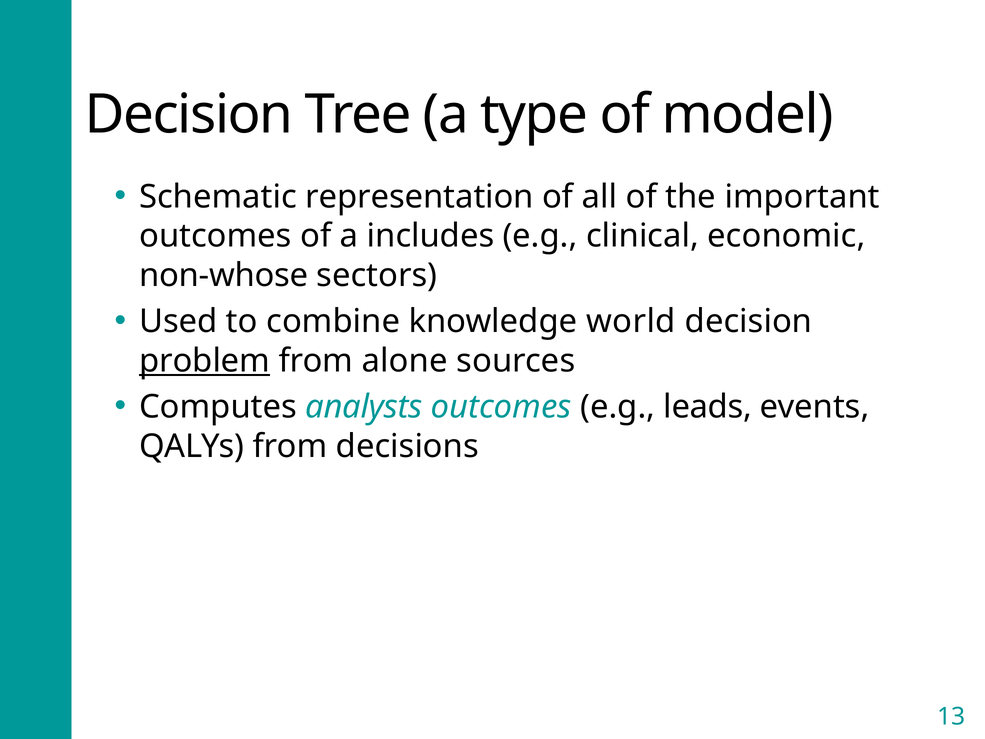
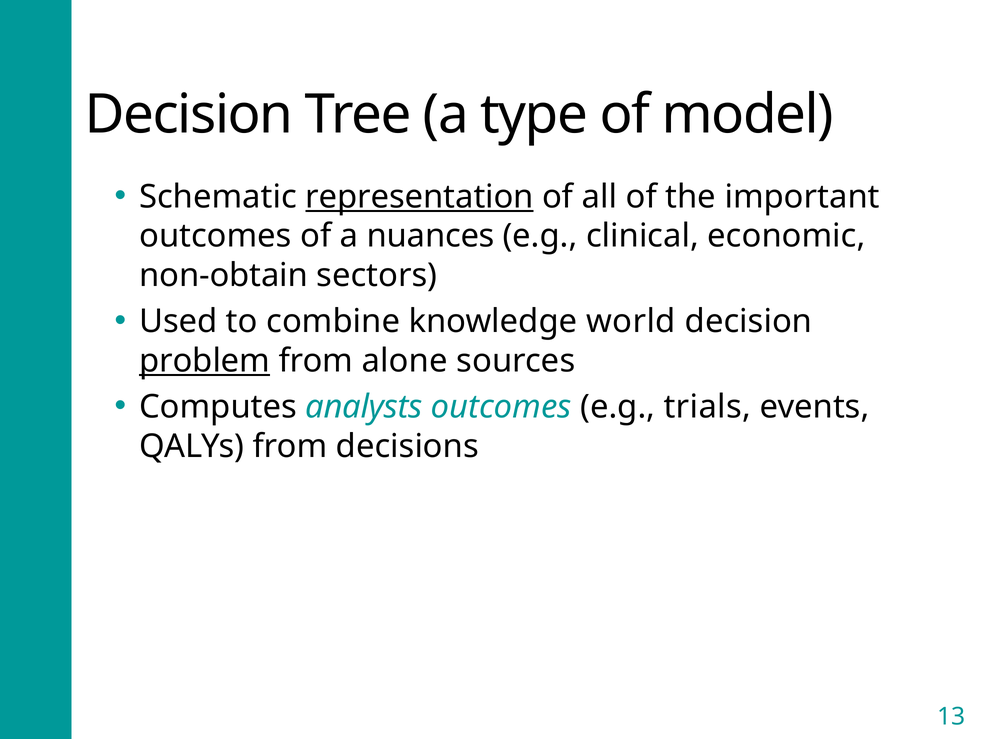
representation underline: none -> present
includes: includes -> nuances
non-whose: non-whose -> non-obtain
leads: leads -> trials
